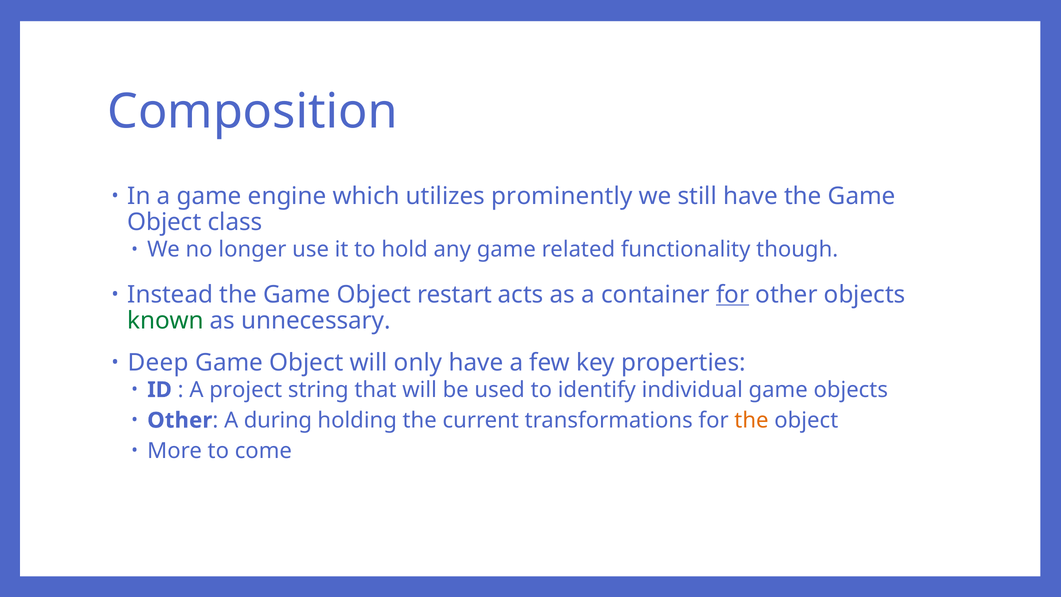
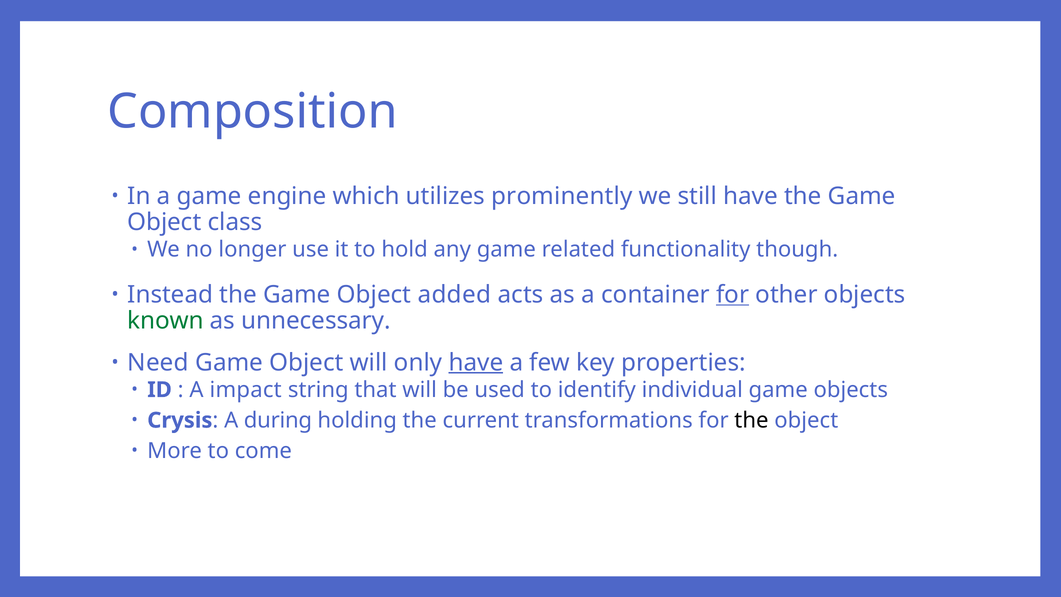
restart: restart -> added
Deep: Deep -> Need
have at (476, 362) underline: none -> present
project: project -> impact
Other at (180, 420): Other -> Crysis
the at (751, 420) colour: orange -> black
